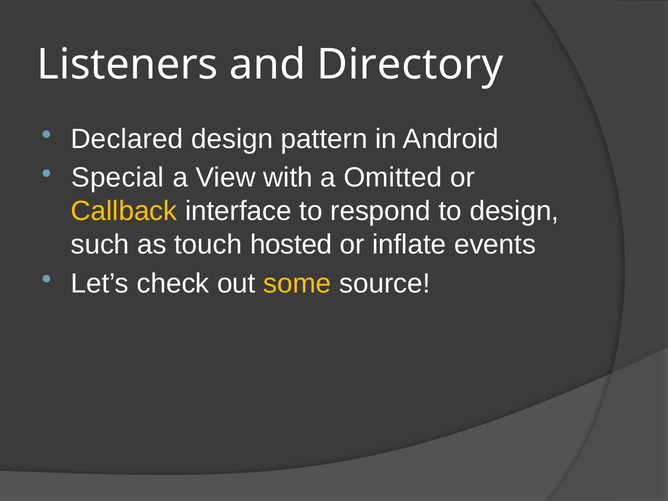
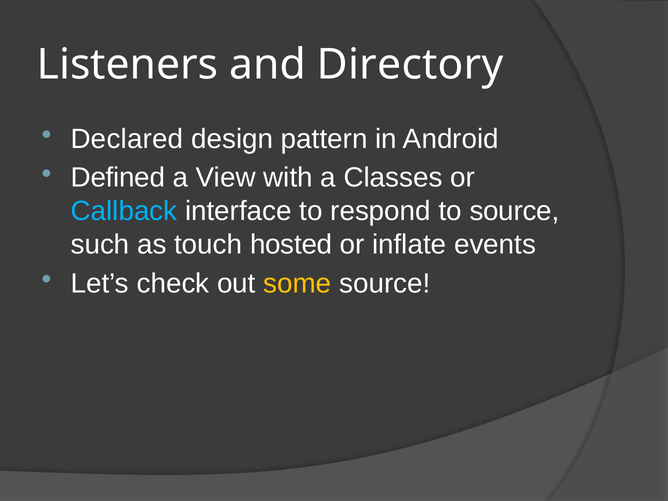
Special: Special -> Defined
Omitted: Omitted -> Classes
Callback colour: yellow -> light blue
to design: design -> source
